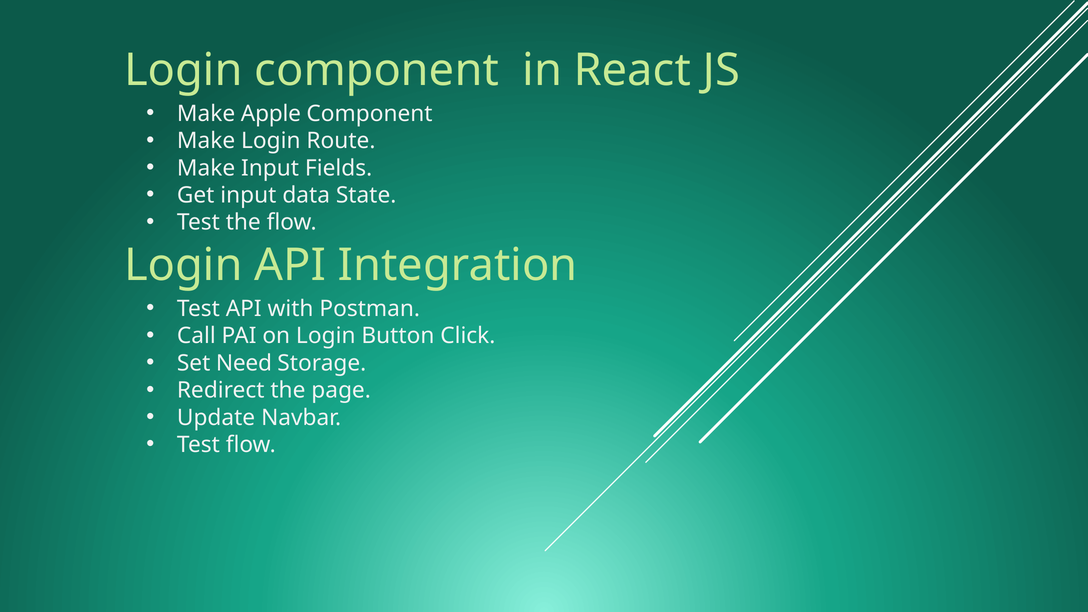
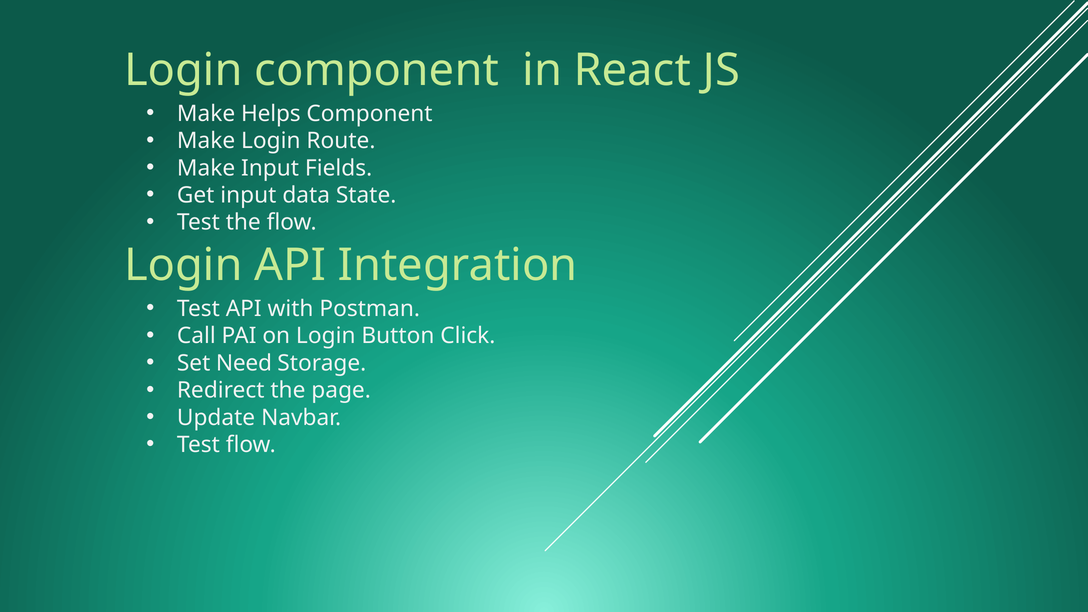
Apple: Apple -> Helps
